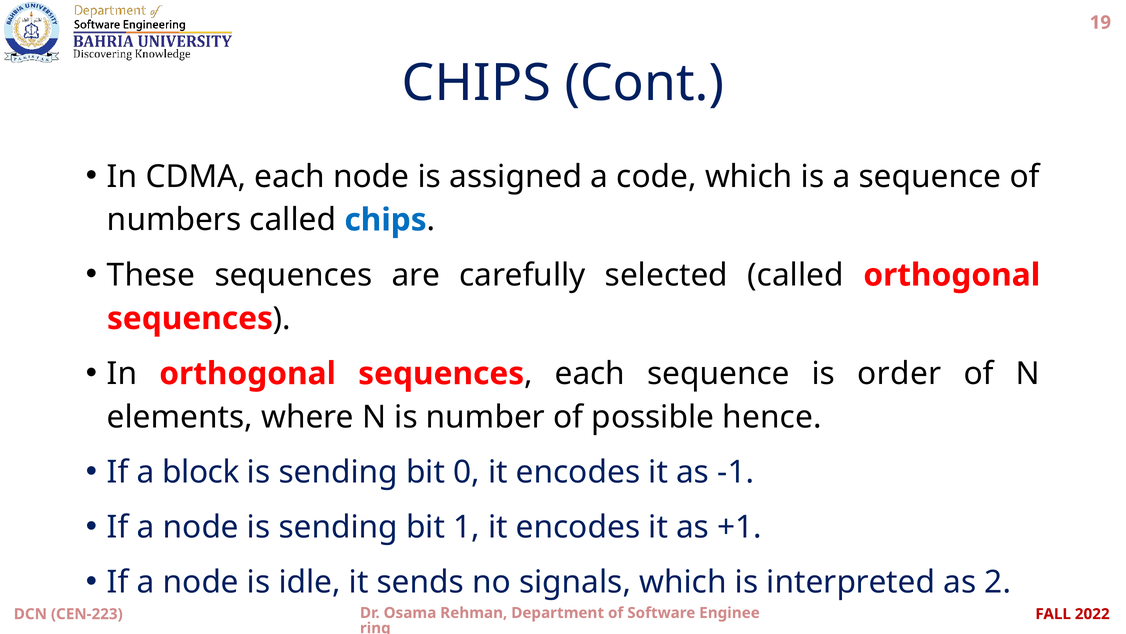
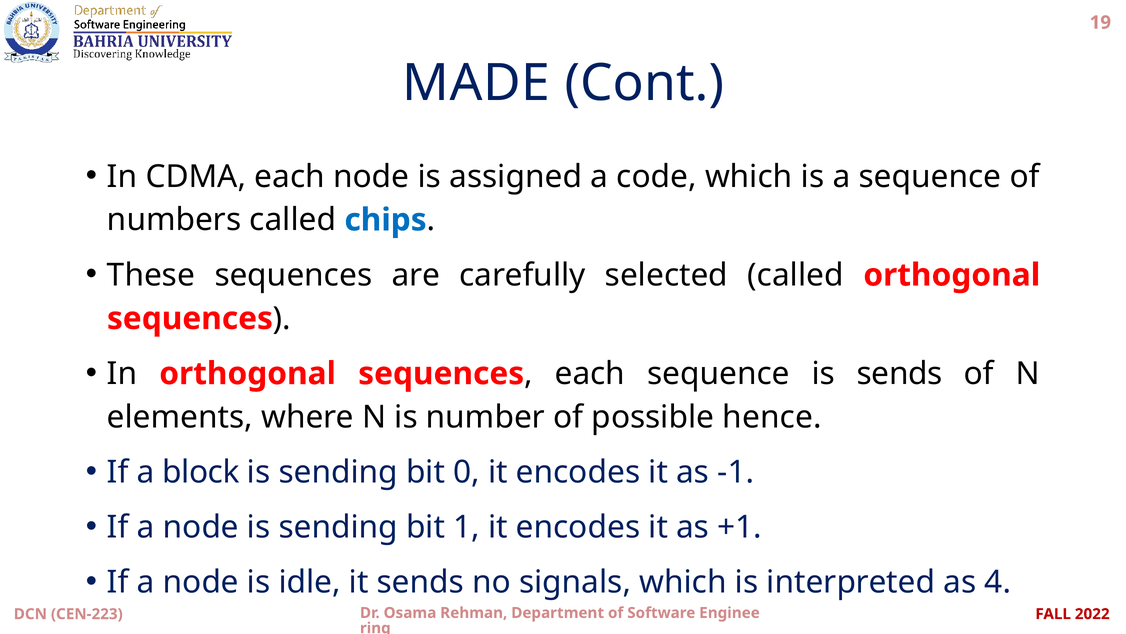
CHIPS at (476, 83): CHIPS -> MADE
is order: order -> sends
2: 2 -> 4
